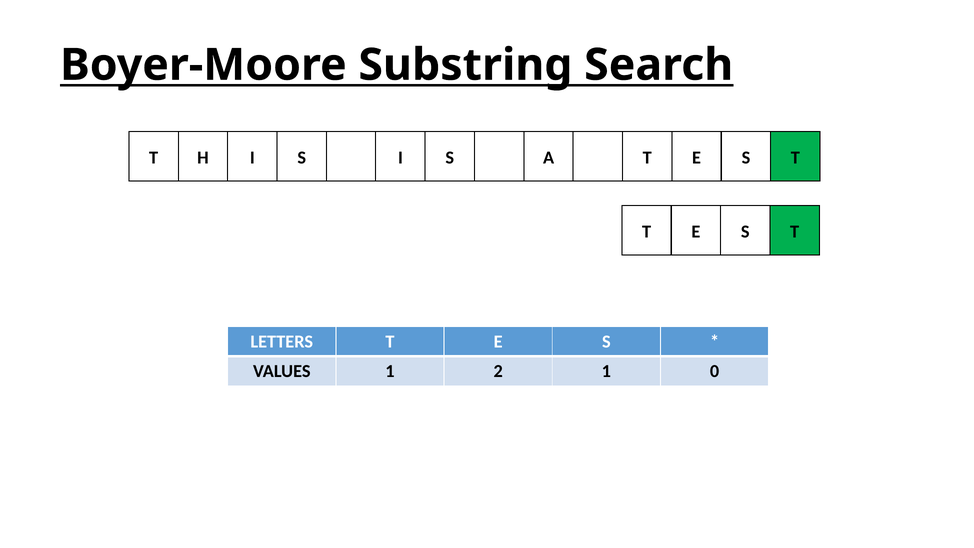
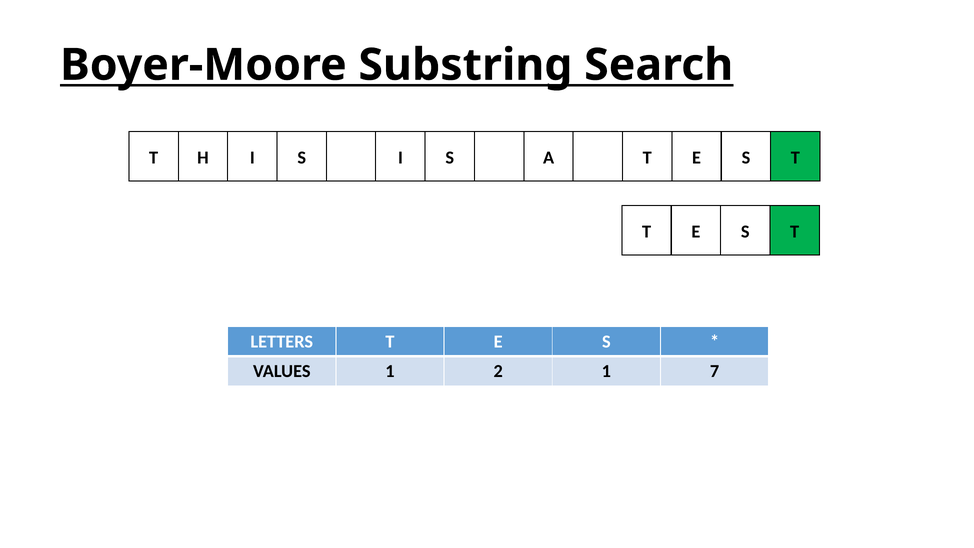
0: 0 -> 7
